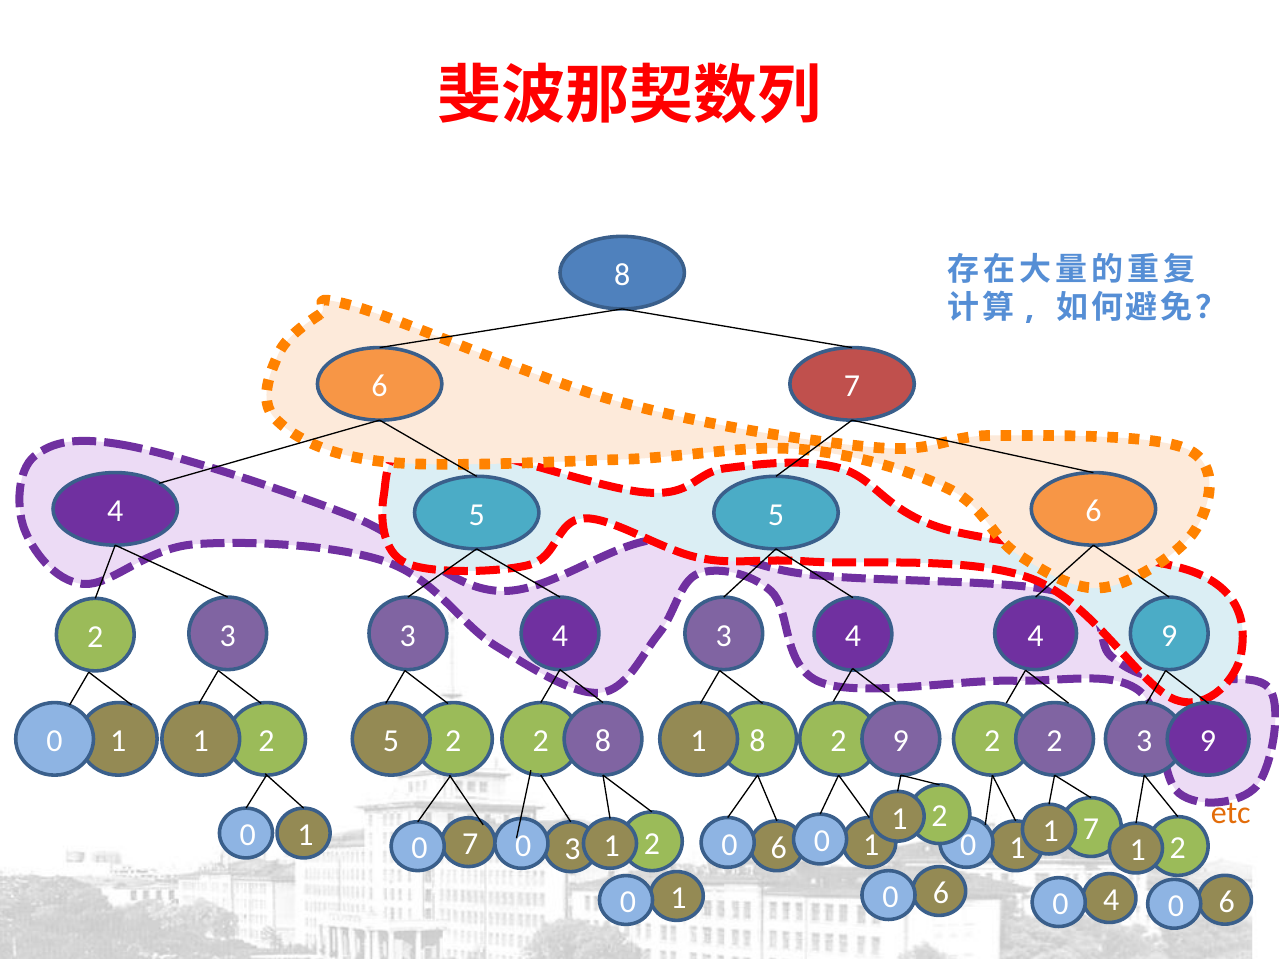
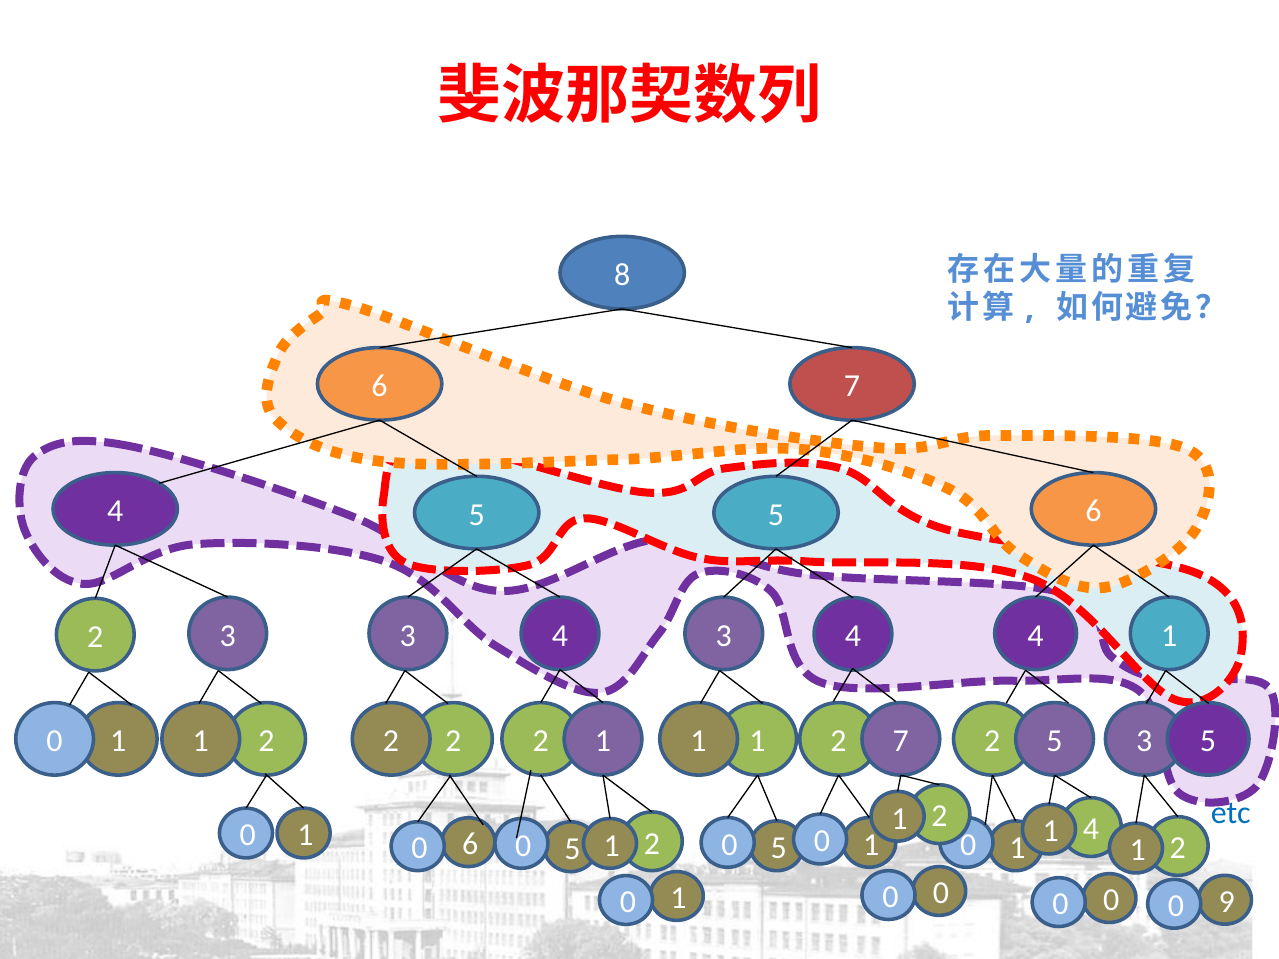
9 at (1169, 636): 9 -> 1
5 at (391, 741): 5 -> 2
8 at (603, 741): 8 -> 1
2 2 8: 8 -> 1
2 9: 9 -> 7
2 at (1055, 741): 2 -> 5
3 9: 9 -> 5
etc colour: orange -> blue
7 at (1091, 830): 7 -> 4
0 7: 7 -> 6
6 at (779, 848): 6 -> 5
3 at (573, 849): 3 -> 5
4 at (1111, 900): 4 -> 0
6 at (941, 893): 6 -> 0
6 at (1227, 902): 6 -> 9
